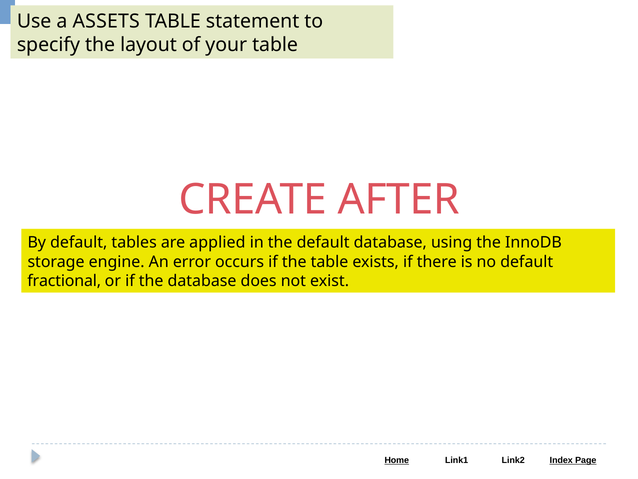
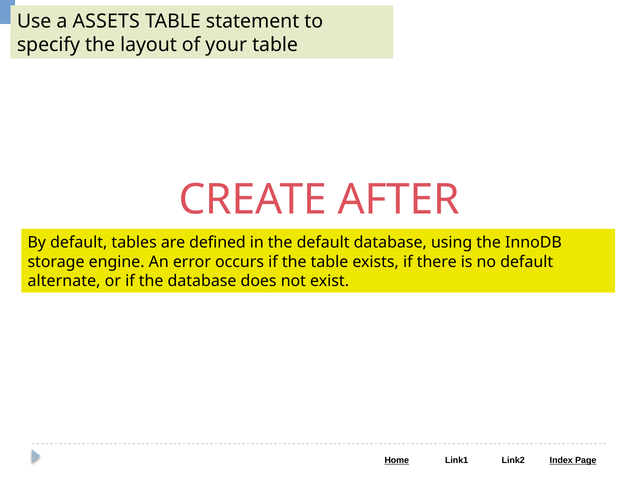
applied: applied -> defined
fractional: fractional -> alternate
